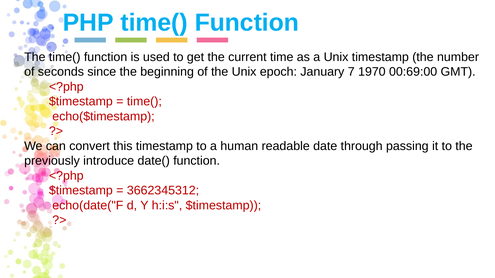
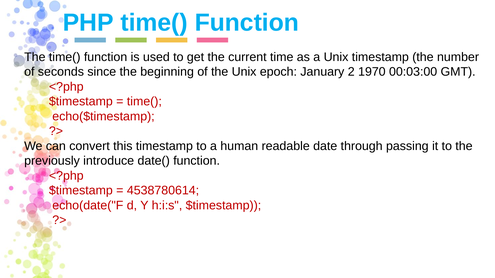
7: 7 -> 2
00:69:00: 00:69:00 -> 00:03:00
3662345312: 3662345312 -> 4538780614
